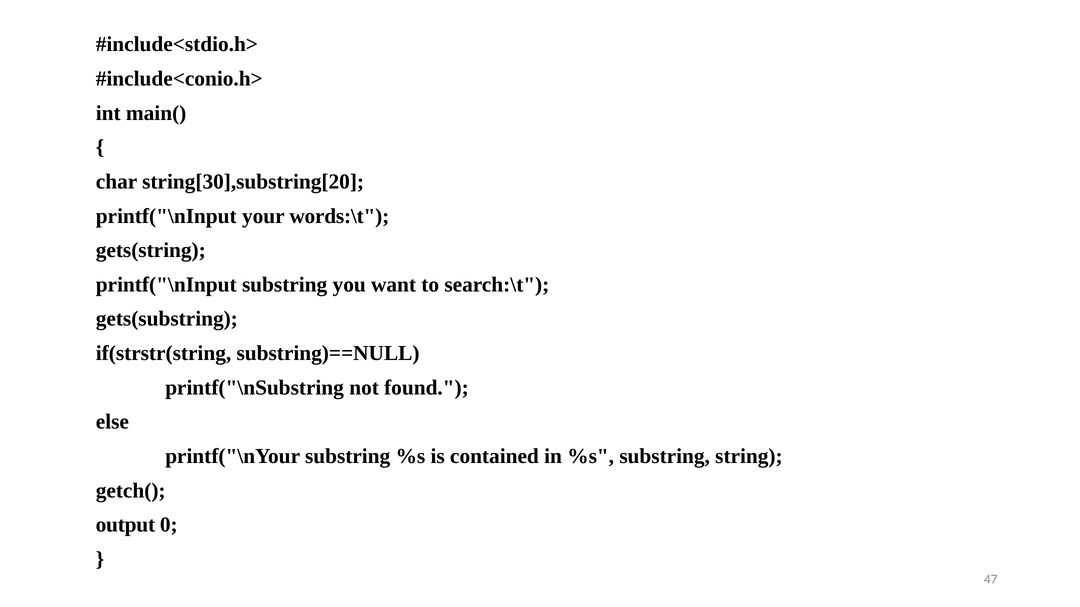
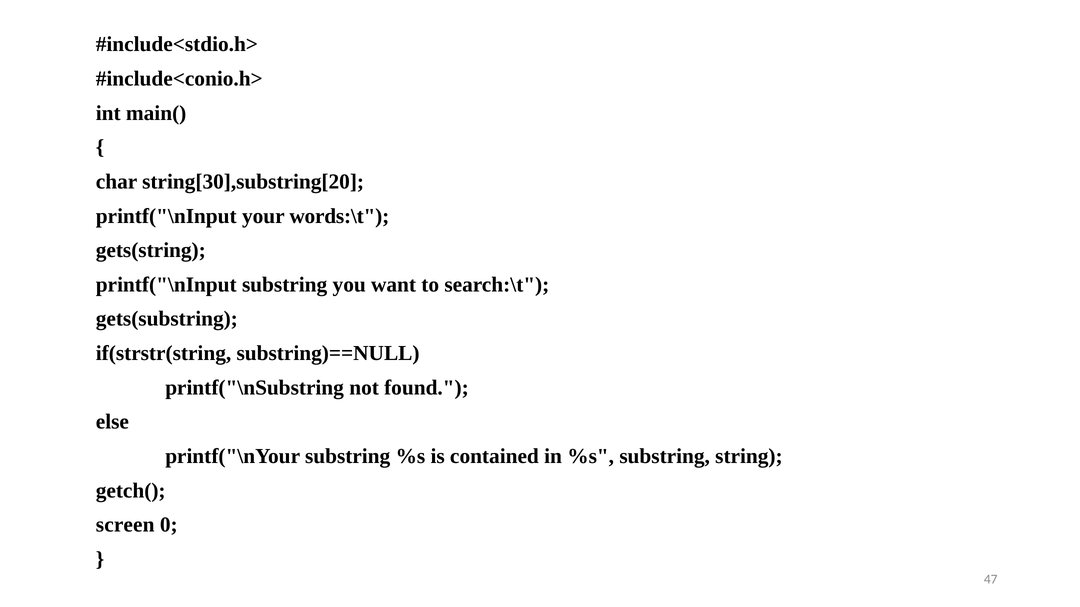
output: output -> screen
